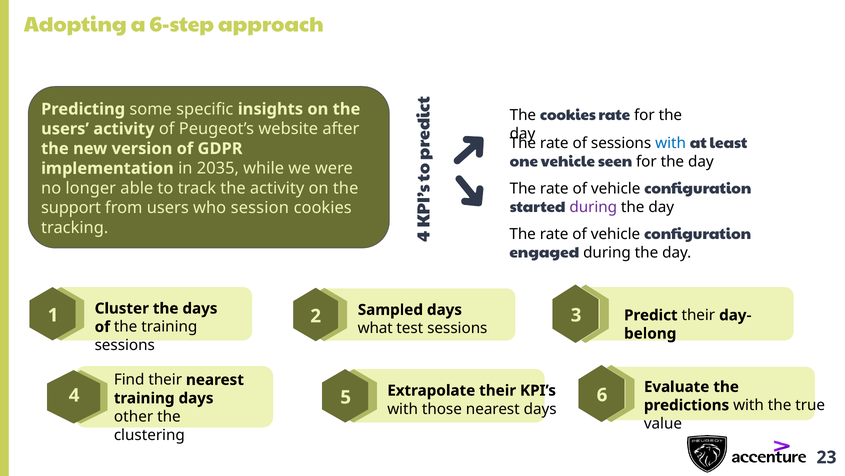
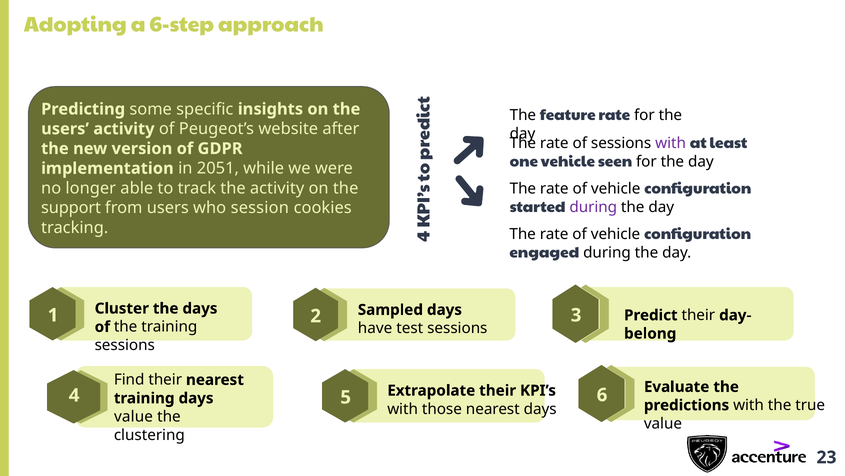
The cookies: cookies -> feature
with at (671, 143) colour: blue -> purple
2035: 2035 -> 2051
what: what -> have
other at (134, 416): other -> value
